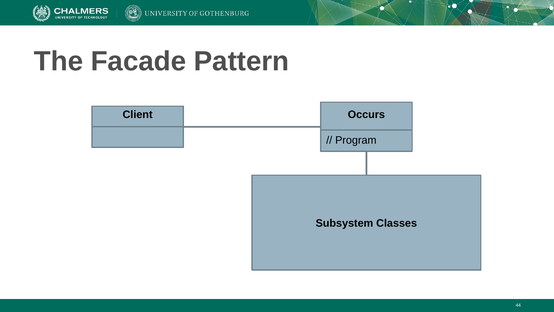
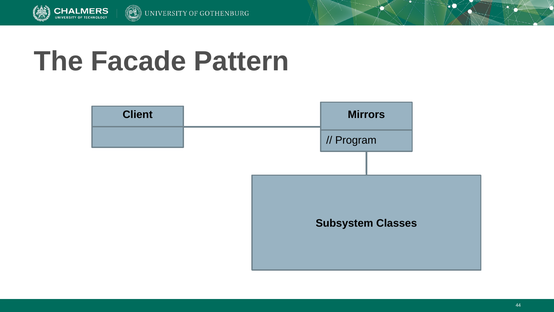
Occurs: Occurs -> Mirrors
